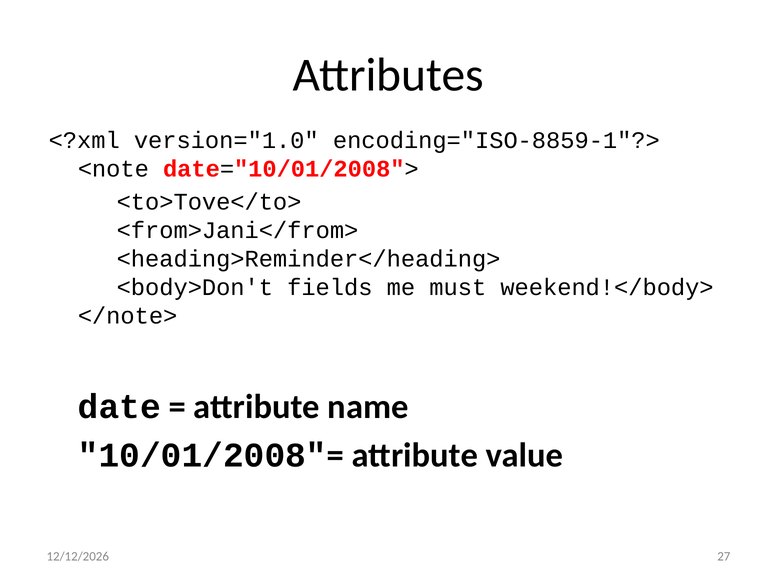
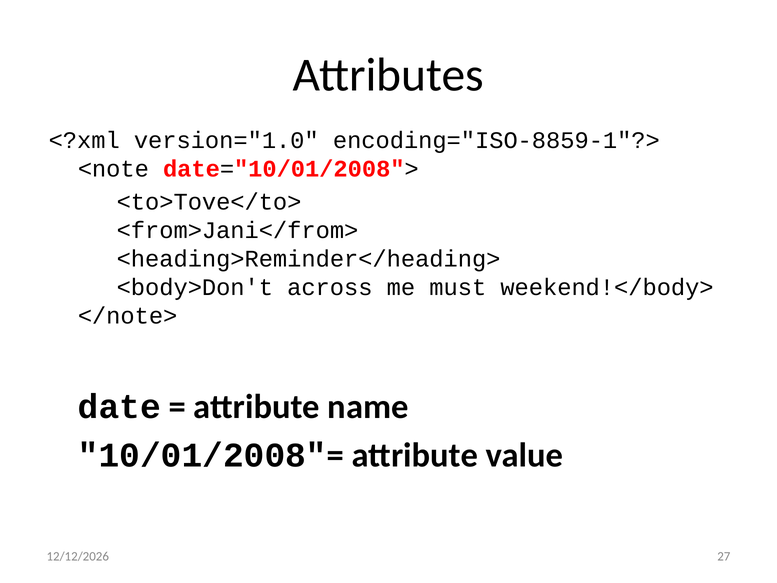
fields: fields -> across
